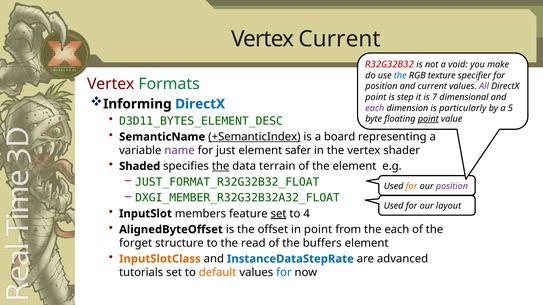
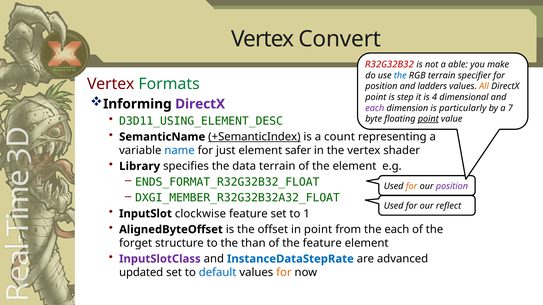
Vertex Current: Current -> Convert
void: void -> able
RGB texture: texture -> terrain
and current: current -> ladders
All colour: purple -> orange
7: 7 -> 4
DirectX at (200, 104) colour: blue -> purple
5: 5 -> 7
D3D11_BYTES_ELEMENT_DESC: D3D11_BYTES_ELEMENT_DESC -> D3D11_USING_ELEMENT_DESC
board: board -> count
name colour: purple -> blue
Shaded: Shaded -> Library
the at (221, 166) underline: present -> none
JUST_FORMAT_R32G32B32_FLOAT: JUST_FORMAT_R32G32B32_FLOAT -> ENDS_FORMAT_R32G32B32_FLOAT
layout: layout -> reflect
members: members -> clockwise
set at (279, 214) underline: present -> none
4: 4 -> 1
read: read -> than
the buffers: buffers -> feature
InputSlotClass colour: orange -> purple
tutorials: tutorials -> updated
default colour: orange -> blue
for at (284, 273) colour: blue -> orange
